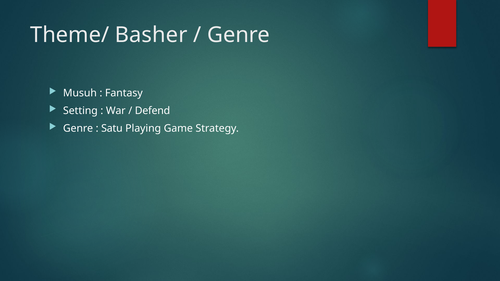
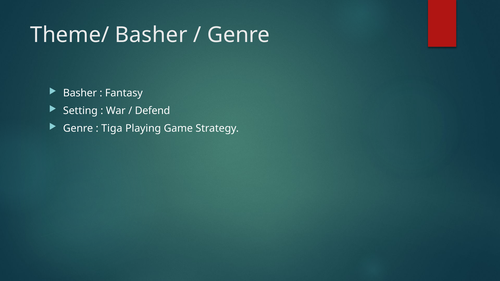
Musuh at (80, 93): Musuh -> Basher
Satu: Satu -> Tiga
